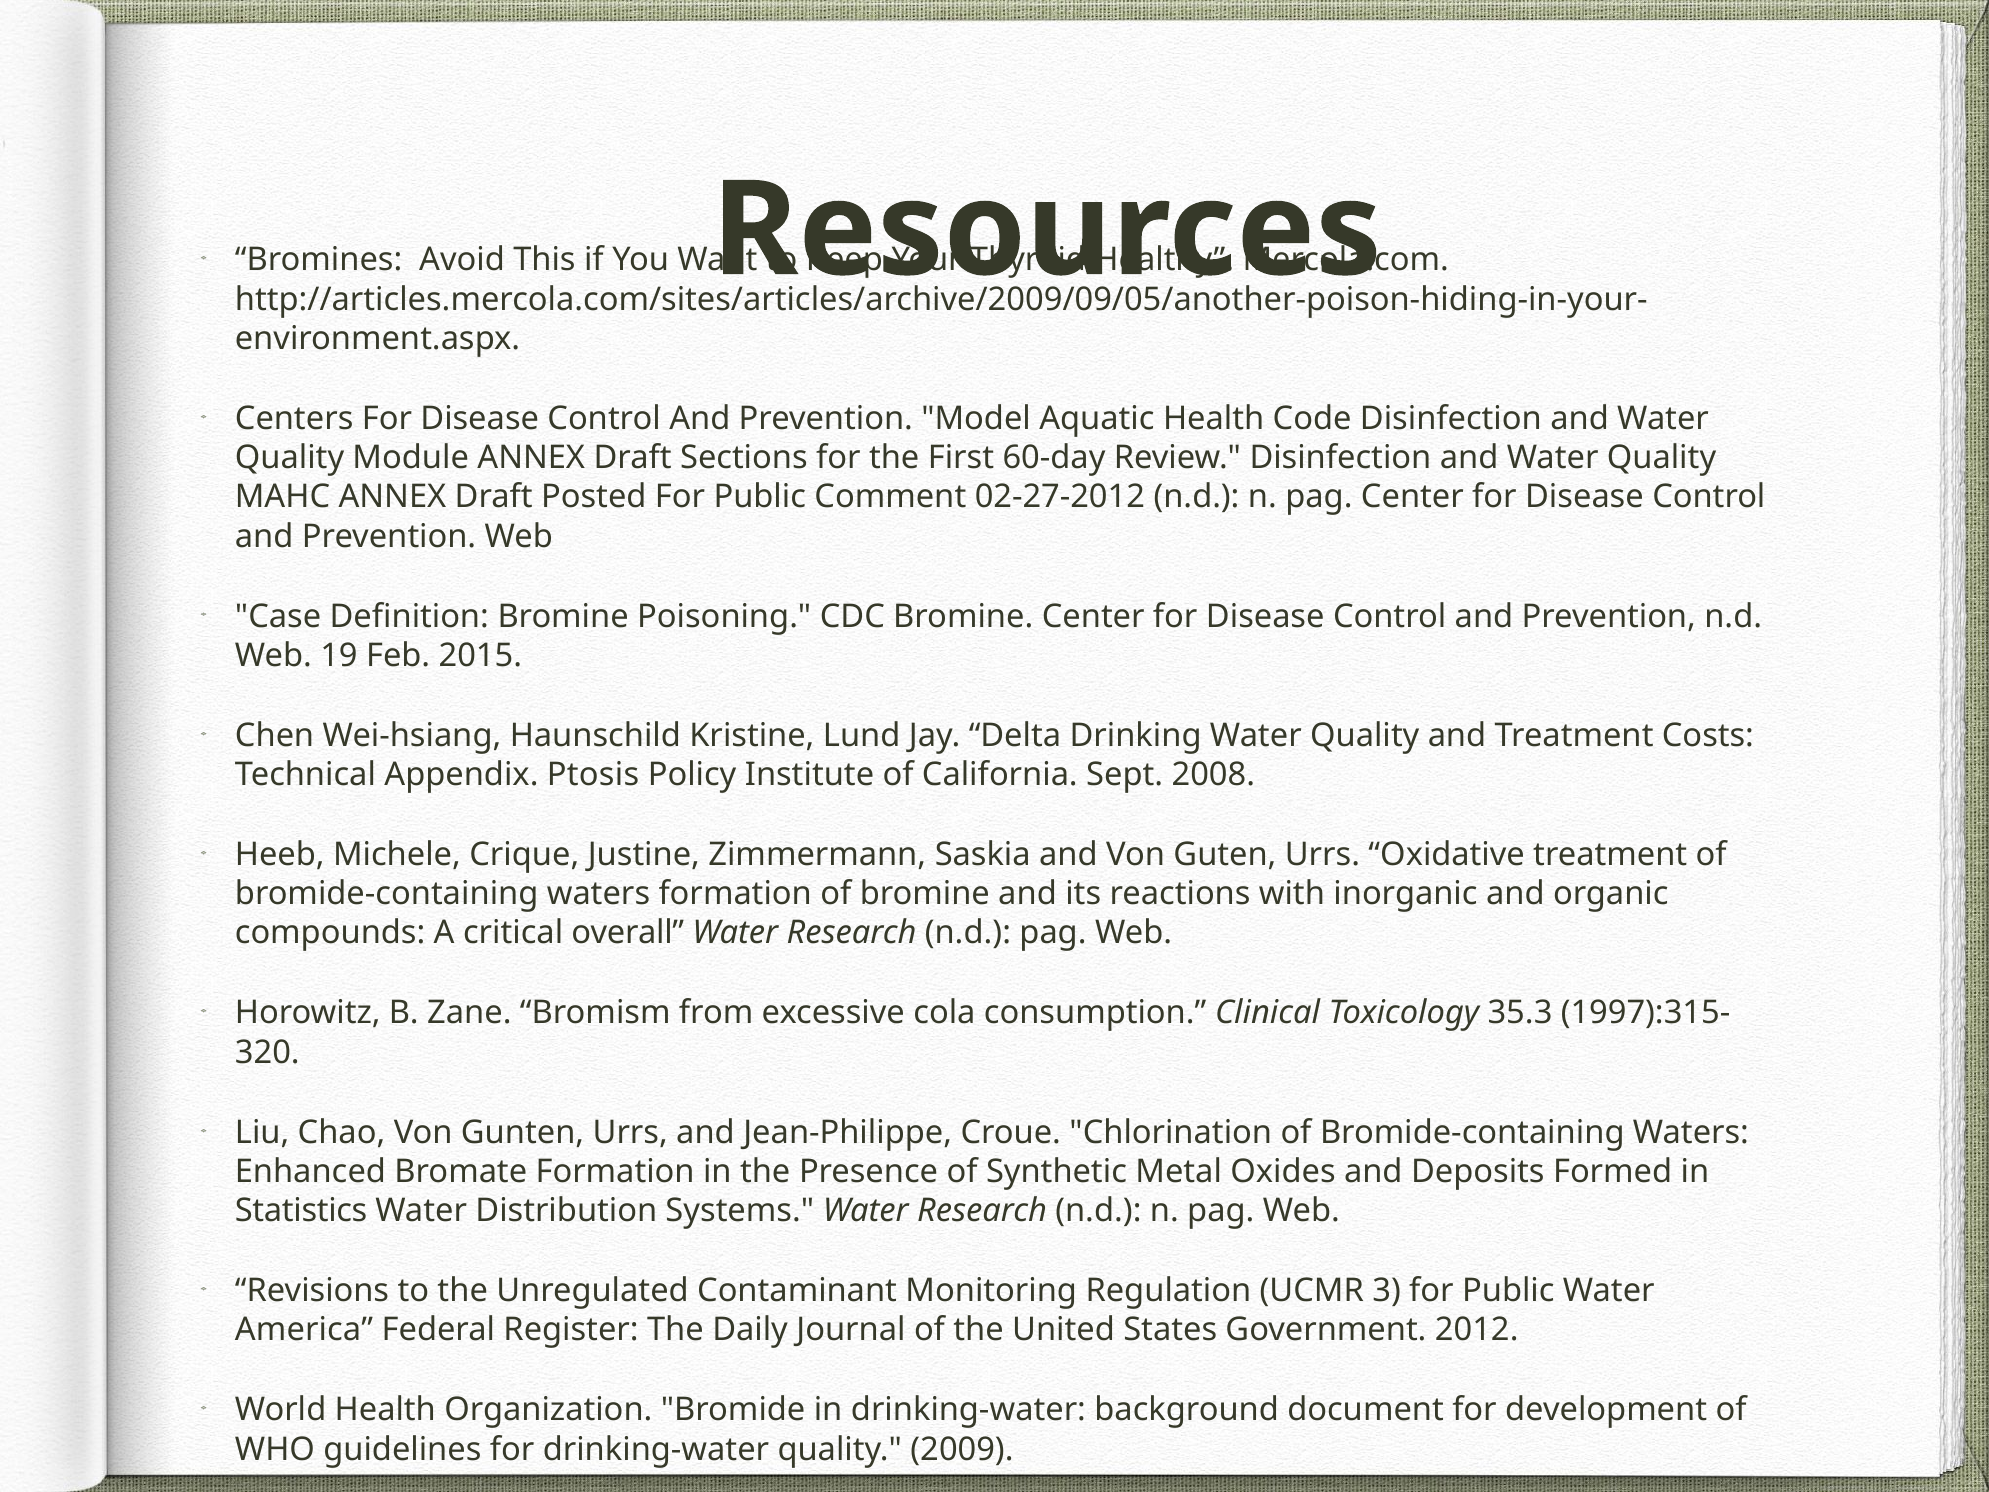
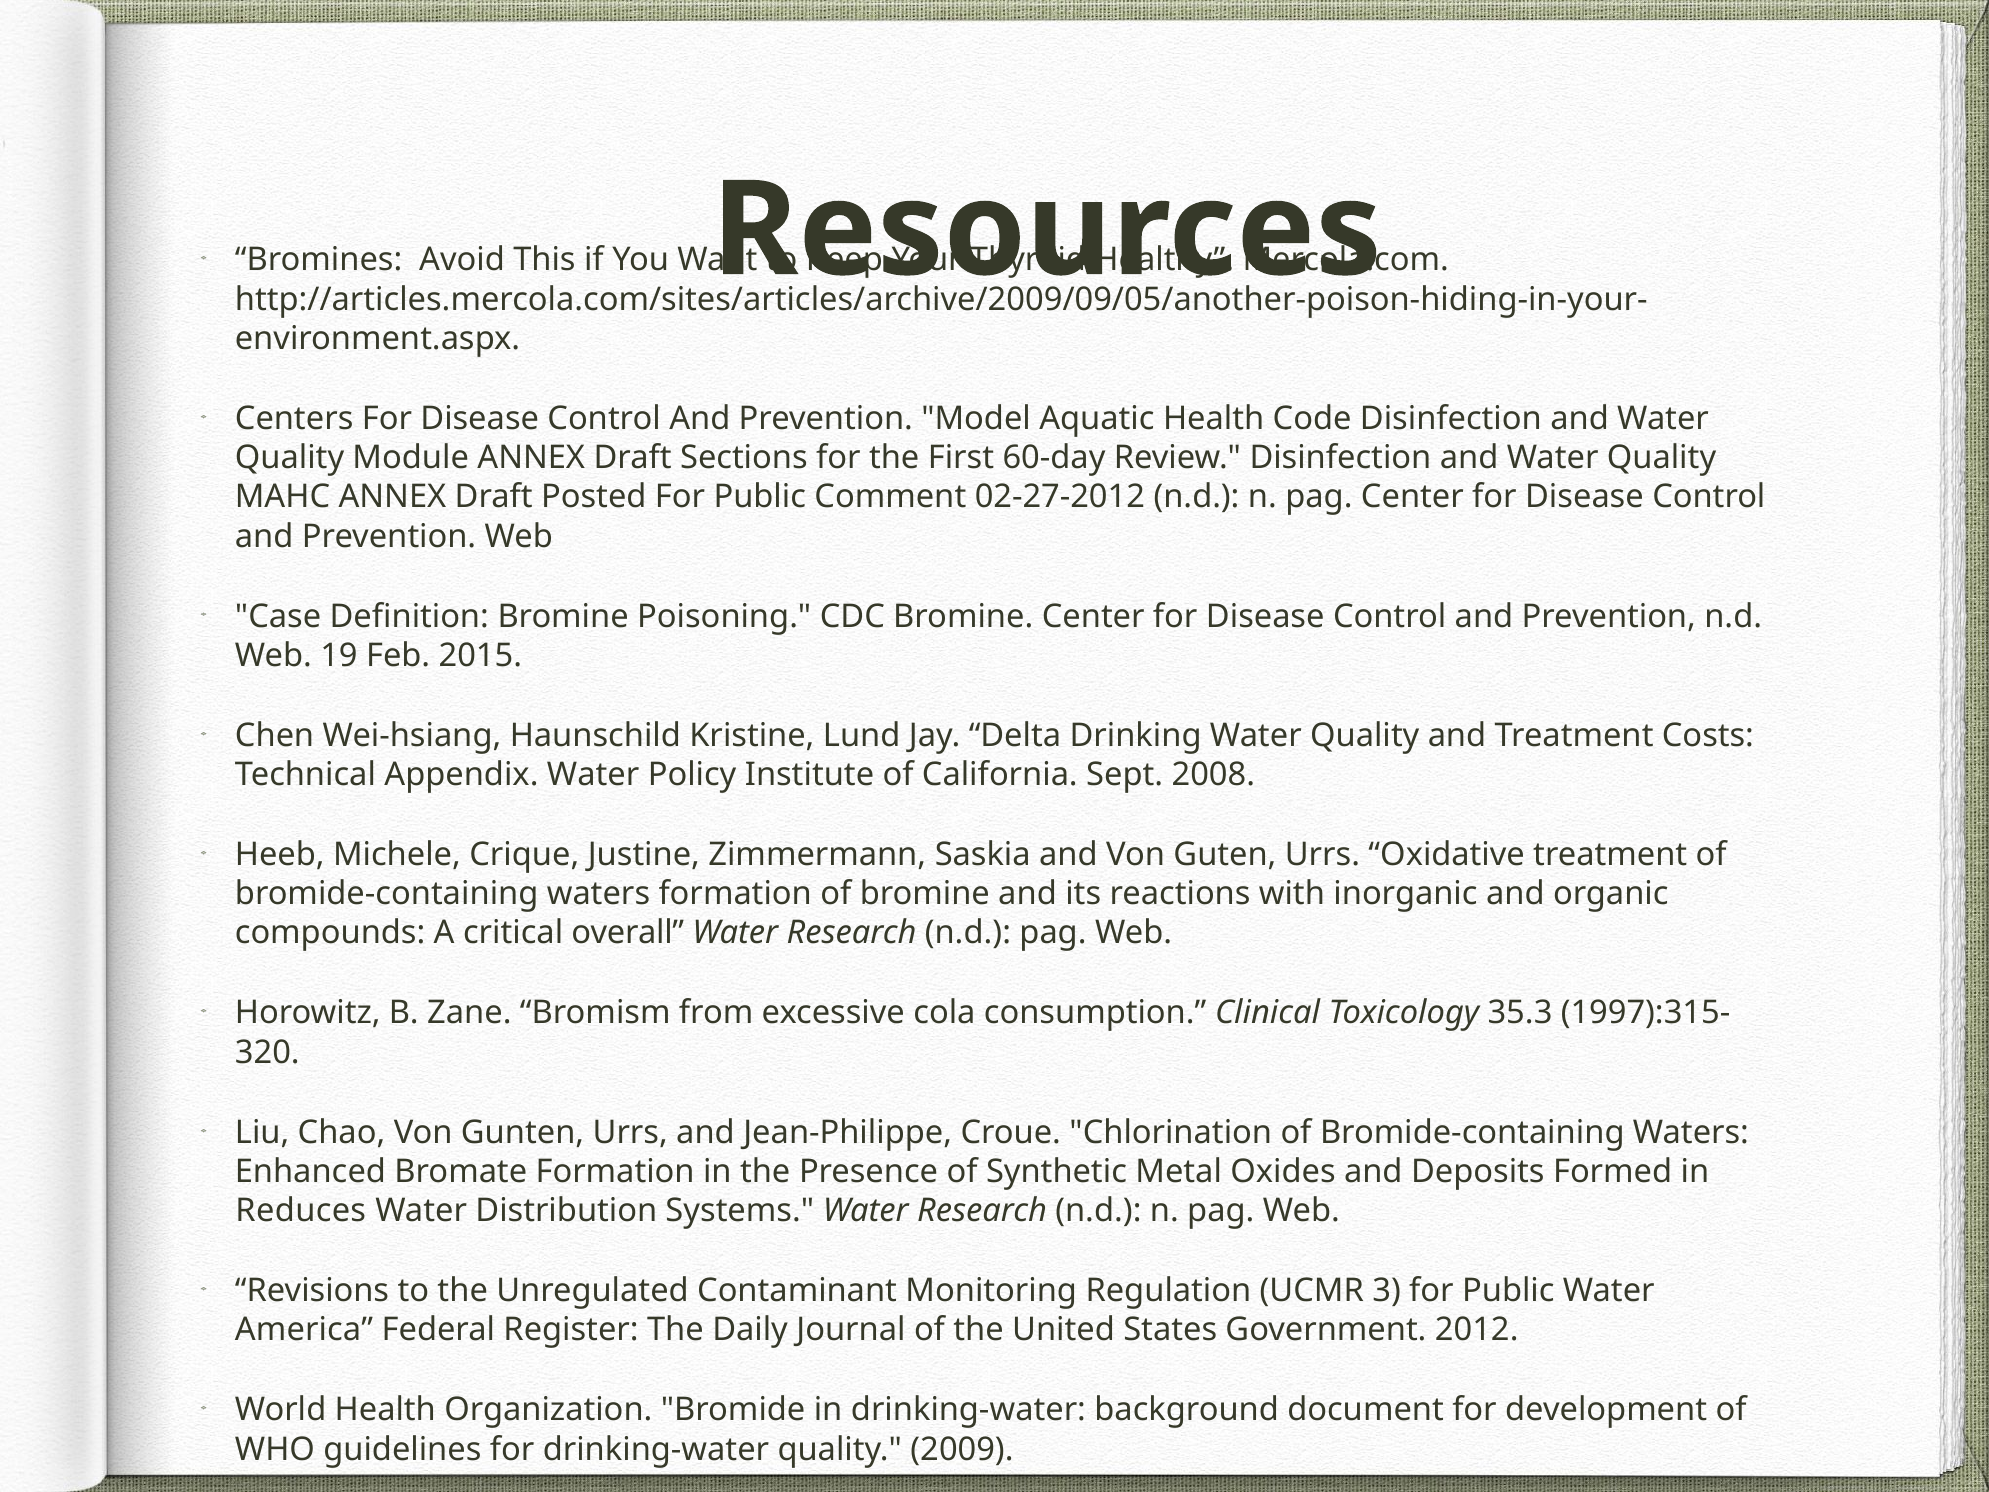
Appendix Ptosis: Ptosis -> Water
Statistics: Statistics -> Reduces
